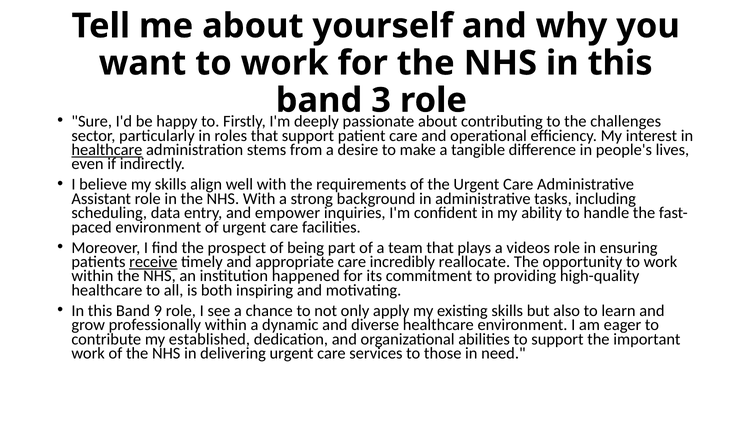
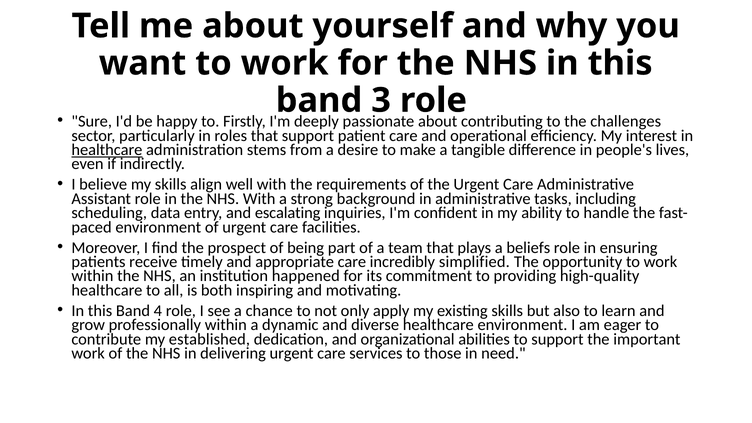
empower: empower -> escalating
videos: videos -> beliefs
receive underline: present -> none
reallocate: reallocate -> simplified
9: 9 -> 4
